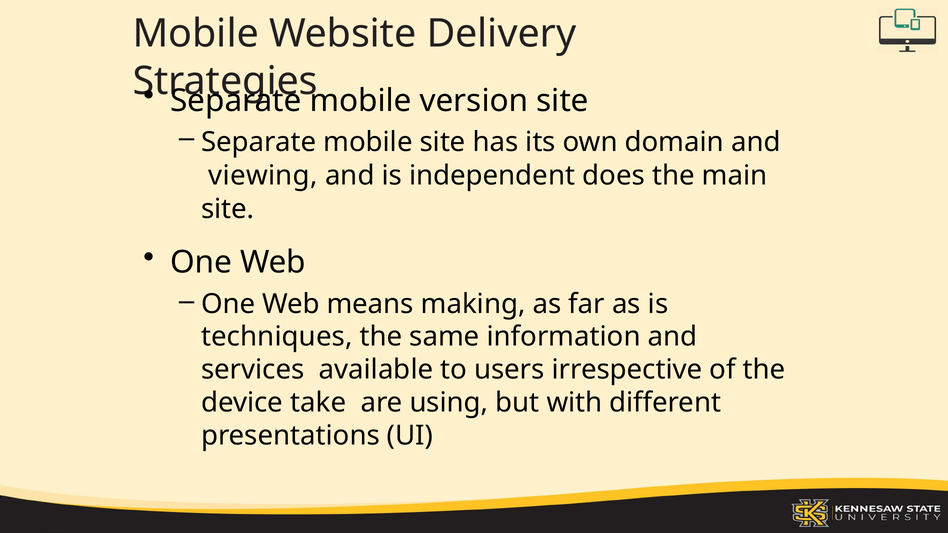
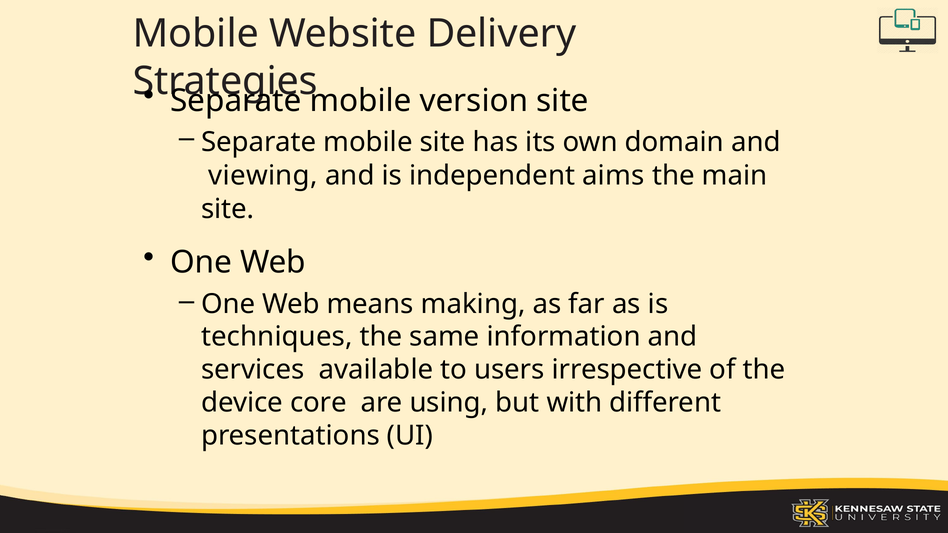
does: does -> aims
take: take -> core
